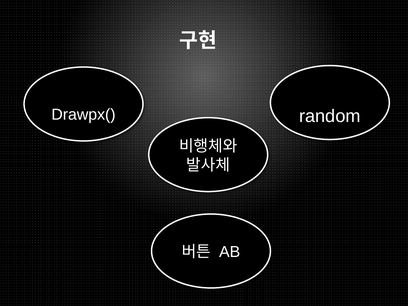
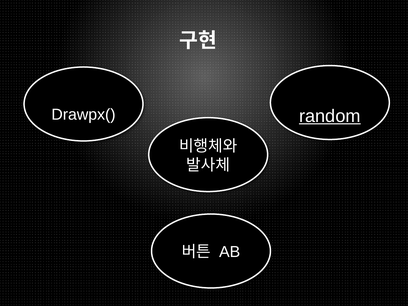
random underline: none -> present
